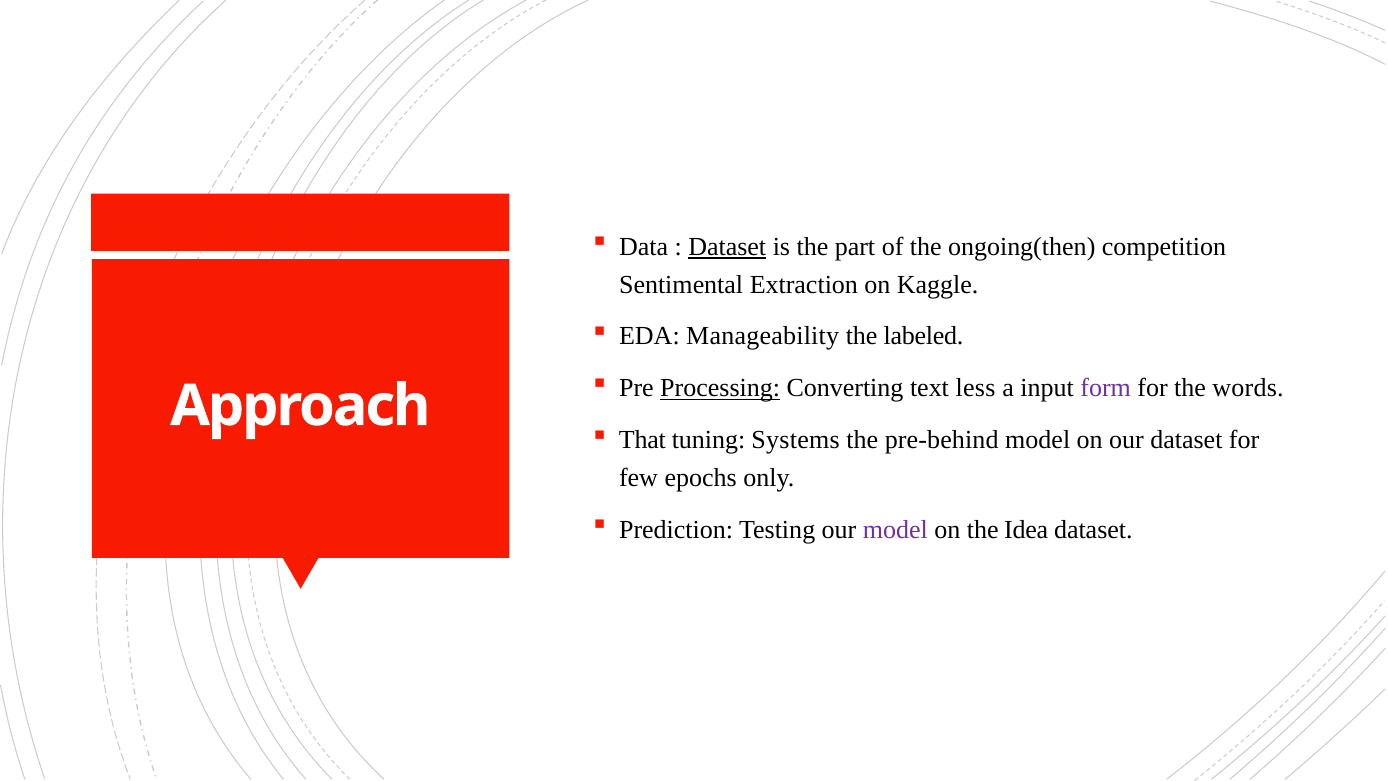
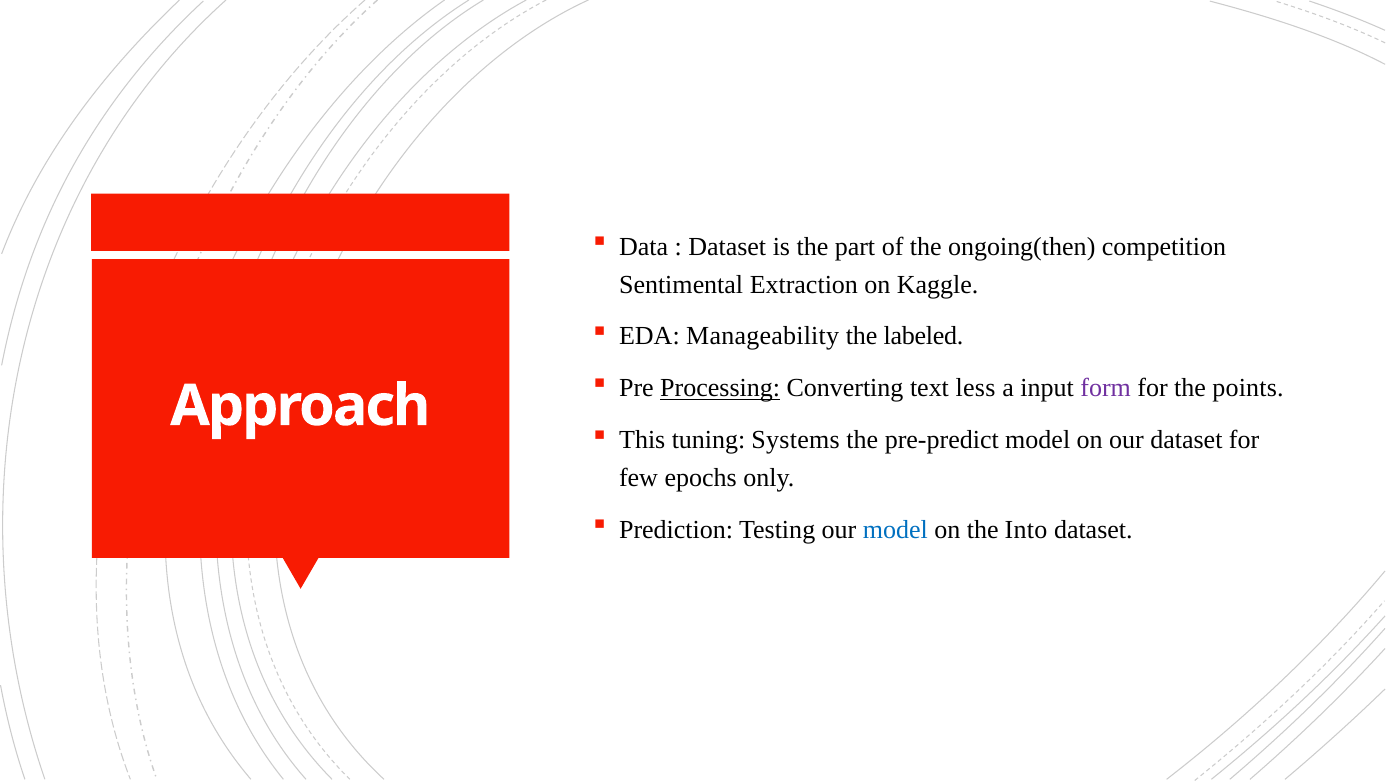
Dataset at (727, 247) underline: present -> none
words: words -> points
That: That -> This
pre-behind: pre-behind -> pre-predict
model at (895, 529) colour: purple -> blue
Idea: Idea -> Into
